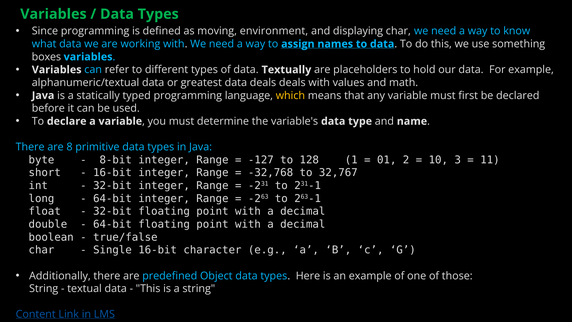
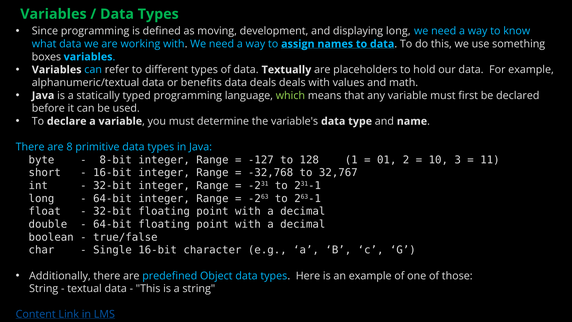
environment: environment -> development
displaying char: char -> long
greatest: greatest -> benefits
which colour: yellow -> light green
